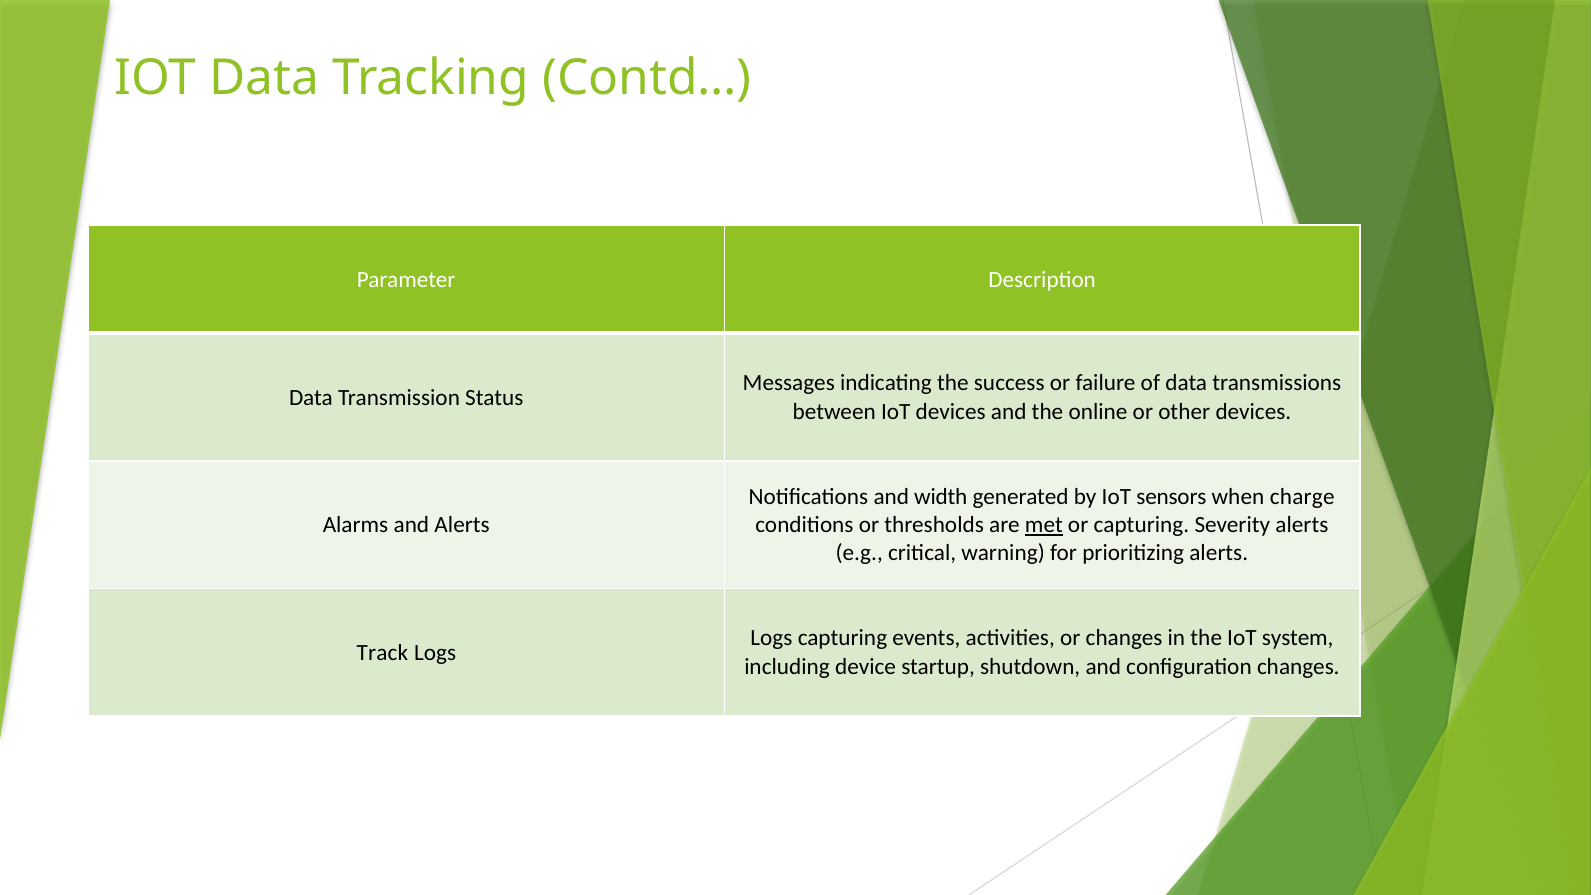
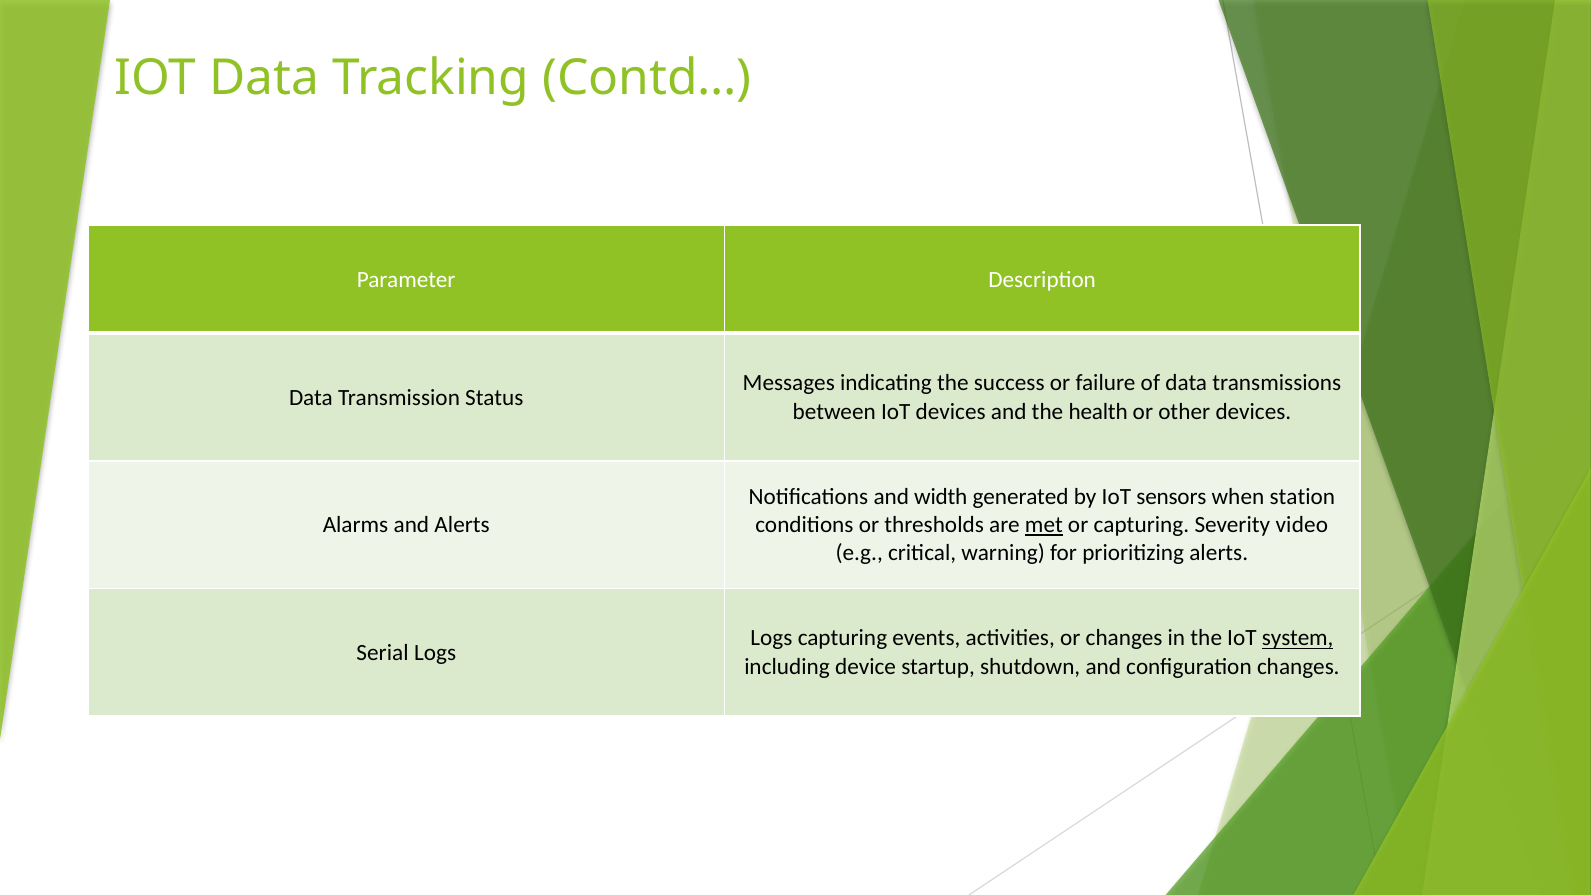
online: online -> health
charge: charge -> station
Severity alerts: alerts -> video
system underline: none -> present
Track: Track -> Serial
